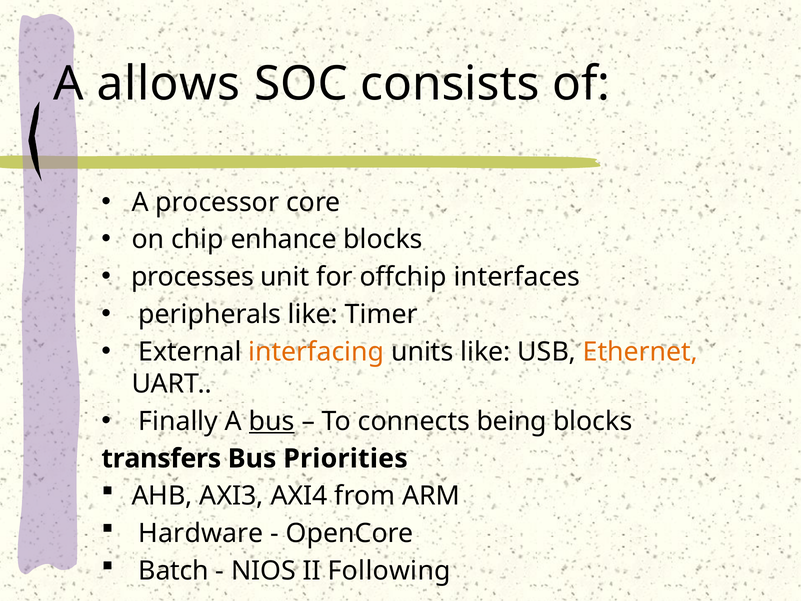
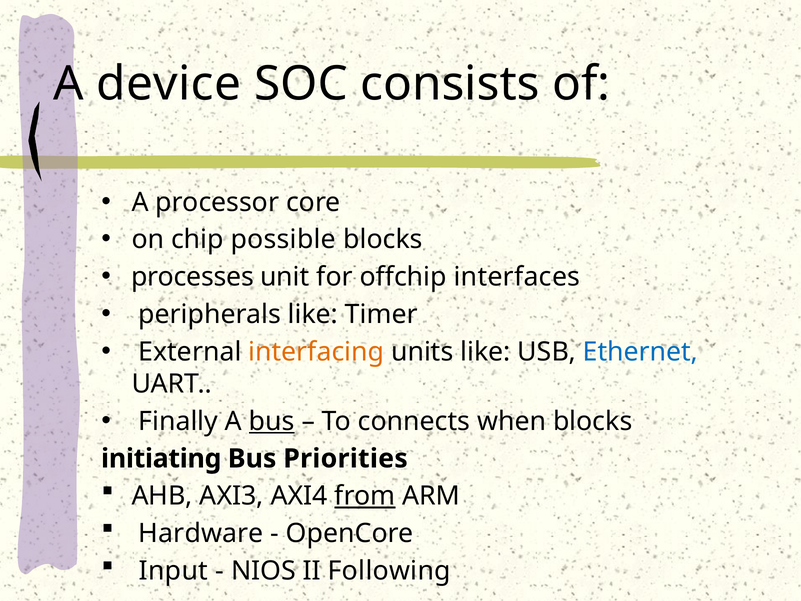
allows: allows -> device
enhance: enhance -> possible
Ethernet colour: orange -> blue
being: being -> when
transfers: transfers -> initiating
from underline: none -> present
Batch: Batch -> Input
